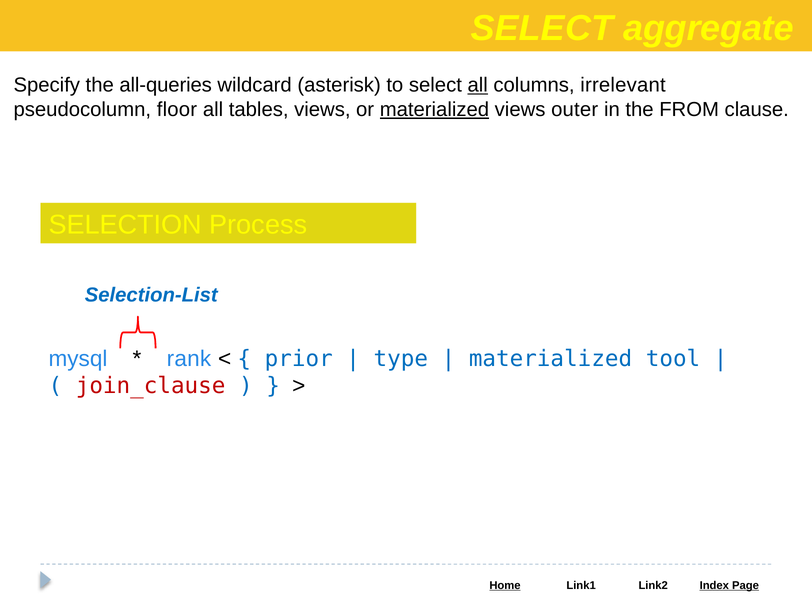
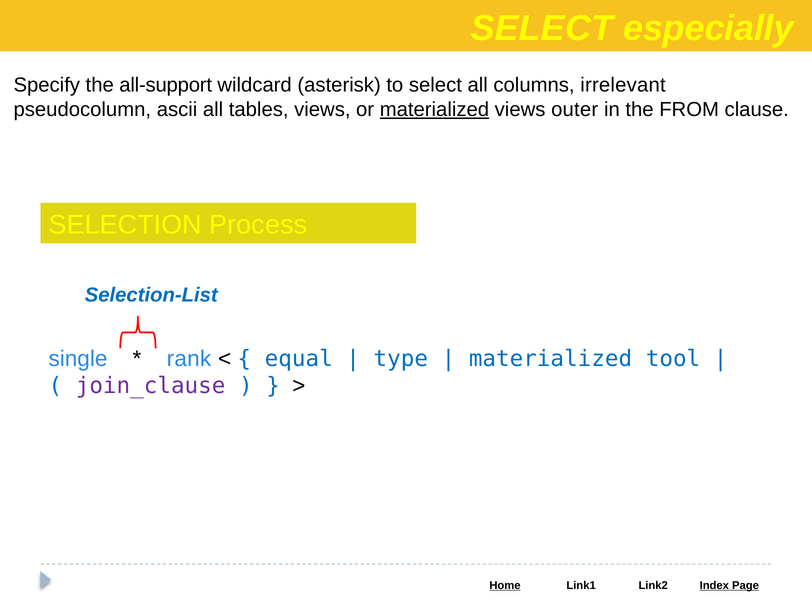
aggregate: aggregate -> especially
all-queries: all-queries -> all-support
all at (478, 85) underline: present -> none
floor: floor -> ascii
mysql: mysql -> single
prior: prior -> equal
join_clause colour: red -> purple
